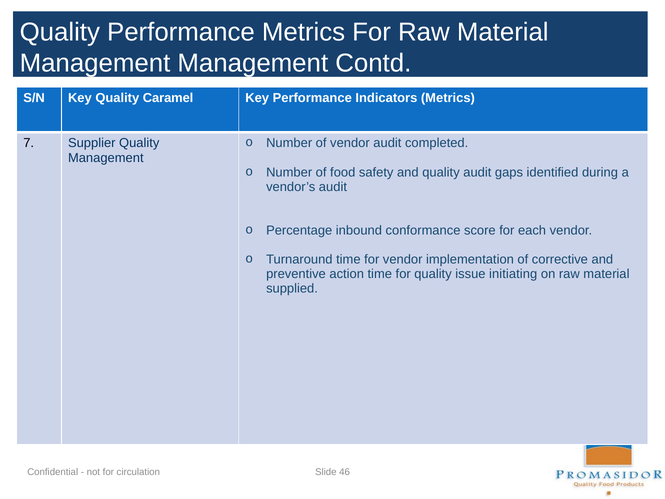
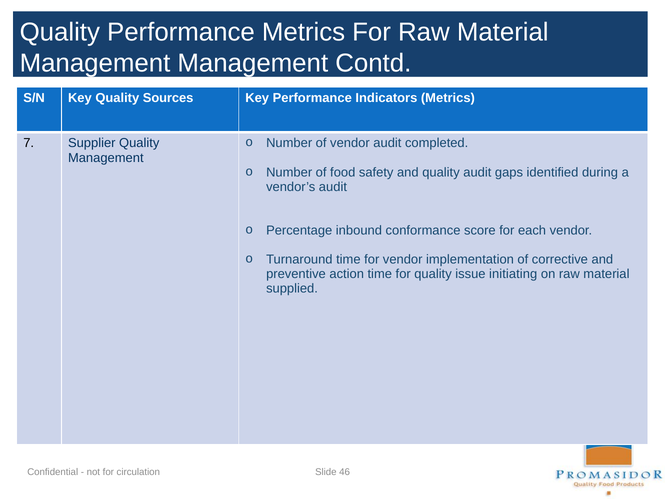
Caramel: Caramel -> Sources
